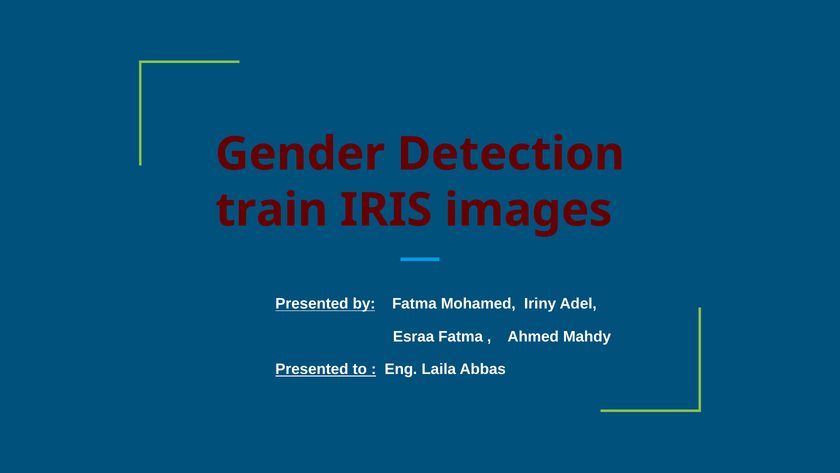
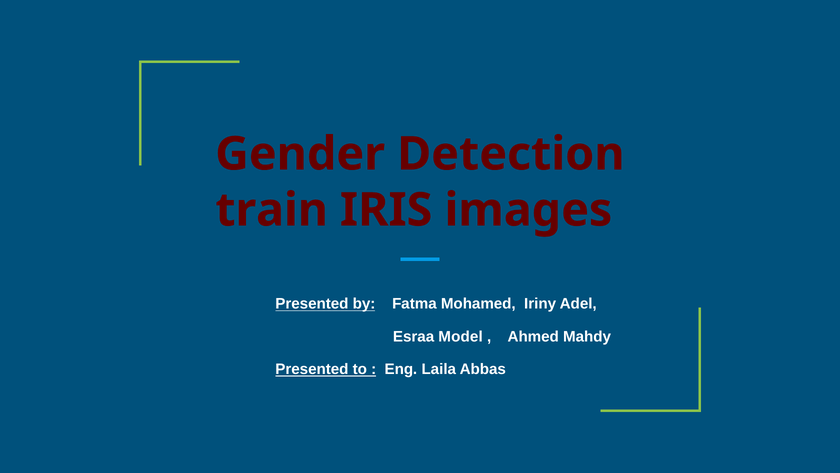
Esraa Fatma: Fatma -> Model
